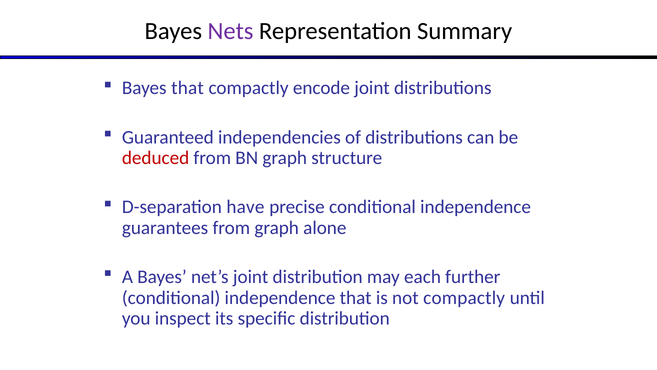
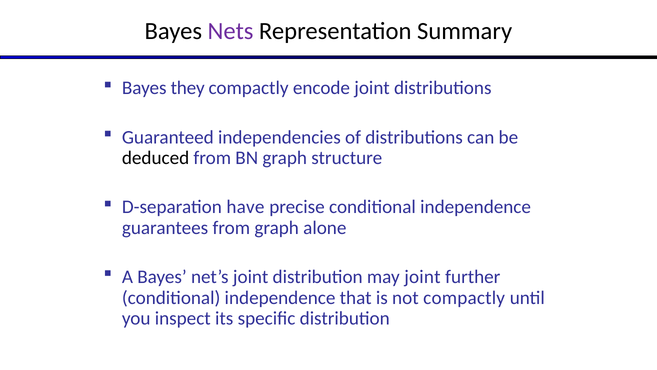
Bayes that: that -> they
deduced colour: red -> black
may each: each -> joint
